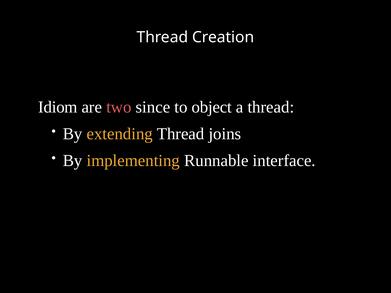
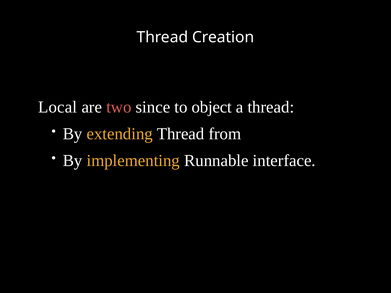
Idiom: Idiom -> Local
joins: joins -> from
